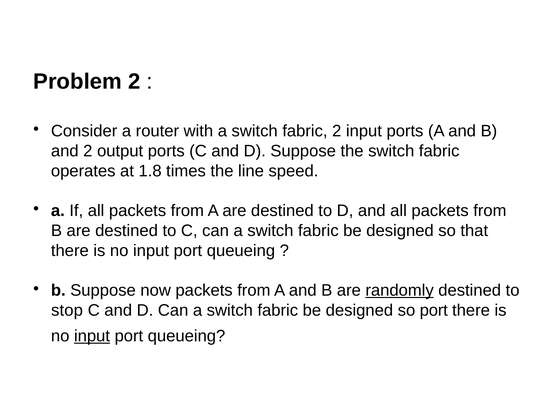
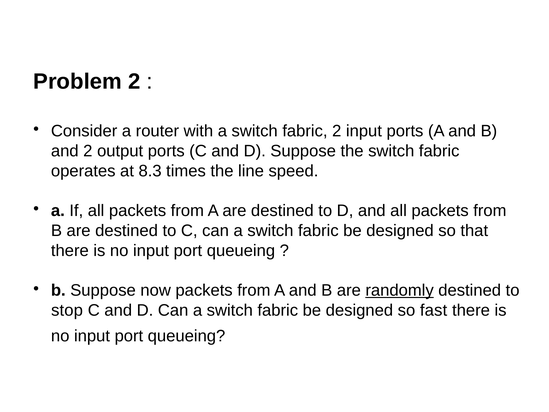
1.8: 1.8 -> 8.3
so port: port -> fast
input at (92, 336) underline: present -> none
